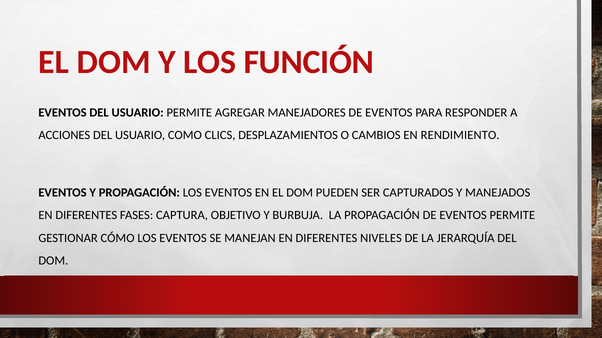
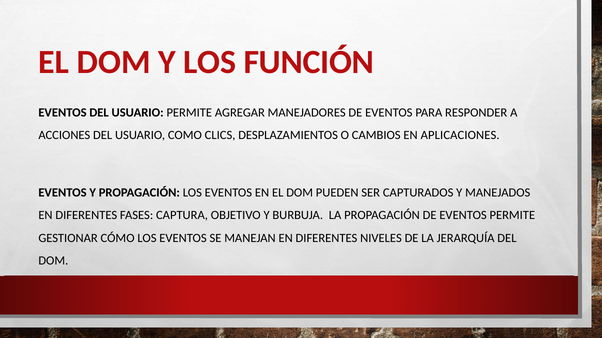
RENDIMIENTO: RENDIMIENTO -> APLICACIONES
